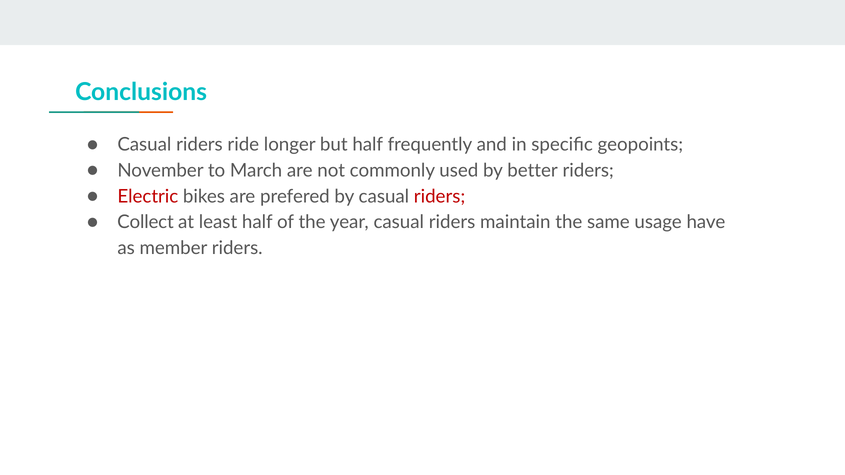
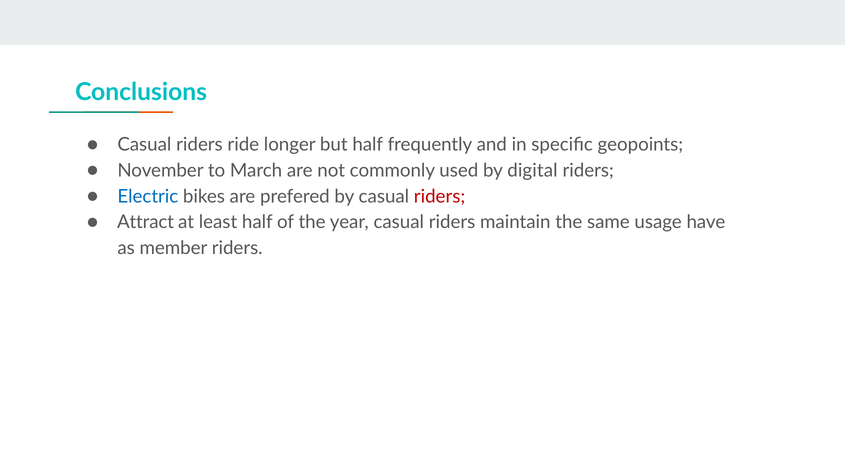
better: better -> digital
Electric colour: red -> blue
Collect: Collect -> Attract
